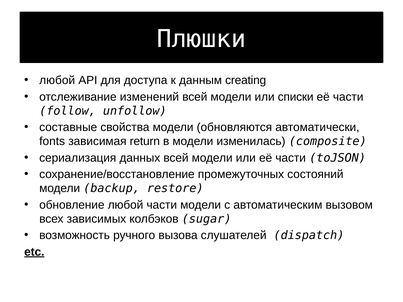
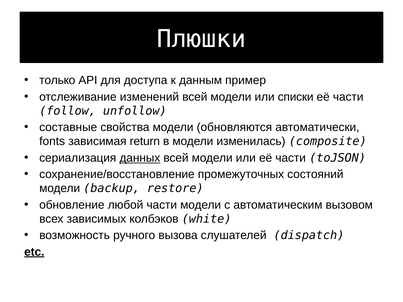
любой at (57, 80): любой -> только
creating: creating -> пример
данных underline: none -> present
sugar: sugar -> white
